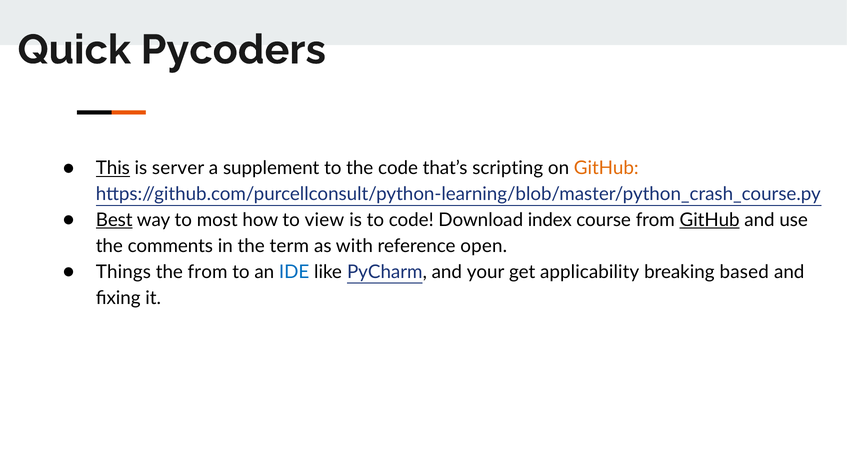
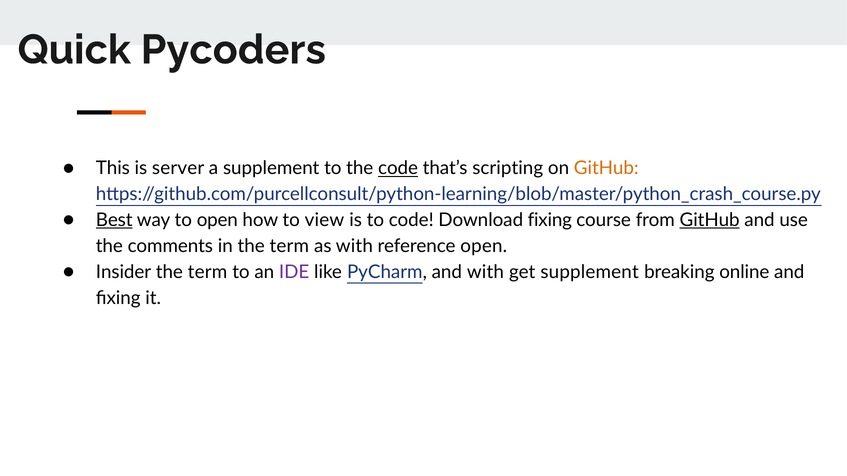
This underline: present -> none
code at (398, 168) underline: none -> present
to most: most -> open
Download index: index -> fixing
Things: Things -> Insider
from at (208, 272): from -> term
IDE colour: blue -> purple
and your: your -> with
get applicability: applicability -> supplement
based: based -> online
